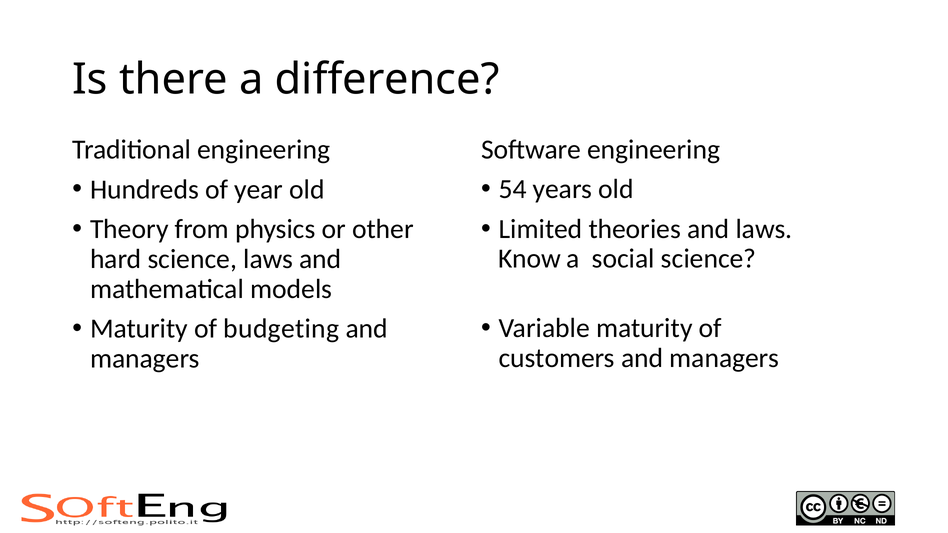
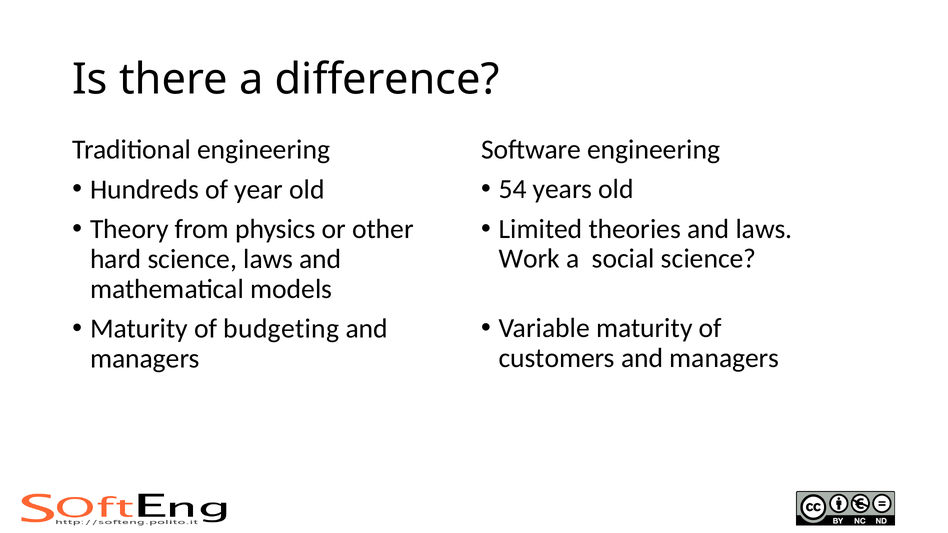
Know: Know -> Work
